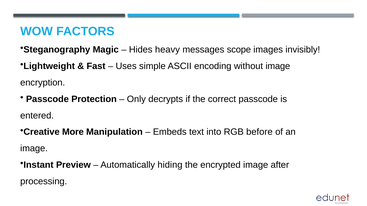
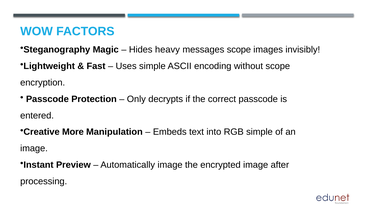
without image: image -> scope
RGB before: before -> simple
Automatically hiding: hiding -> image
